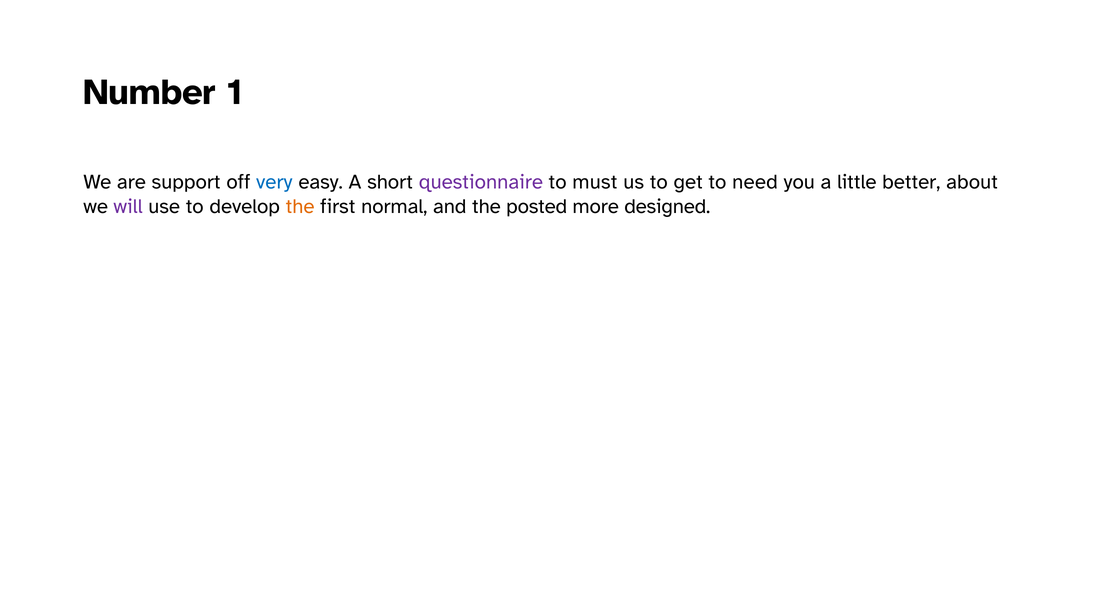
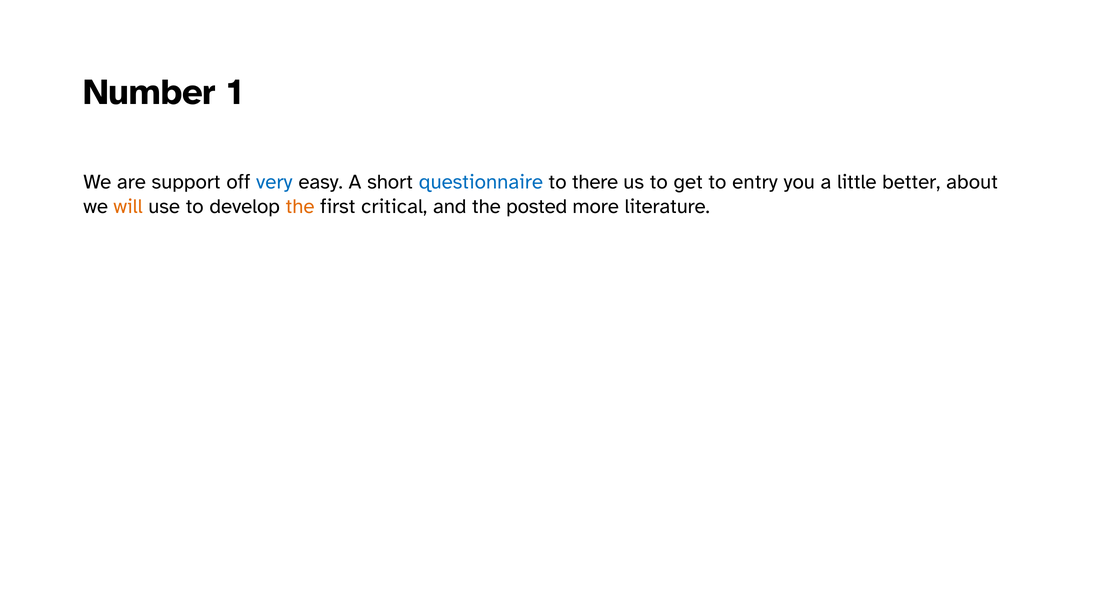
questionnaire colour: purple -> blue
must: must -> there
need: need -> entry
will colour: purple -> orange
normal: normal -> critical
designed: designed -> literature
